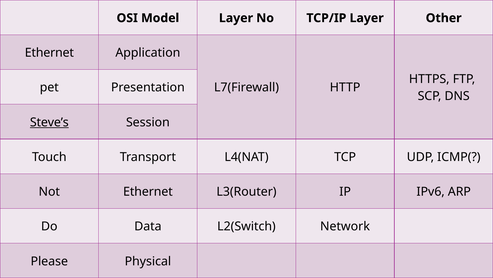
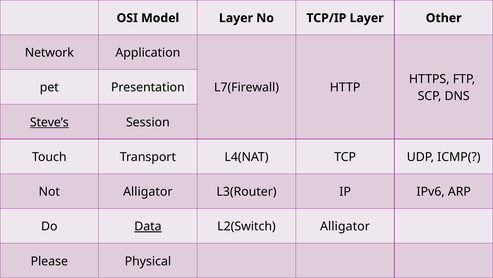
Ethernet at (49, 53): Ethernet -> Network
Not Ethernet: Ethernet -> Alligator
Data underline: none -> present
L2(Switch Network: Network -> Alligator
